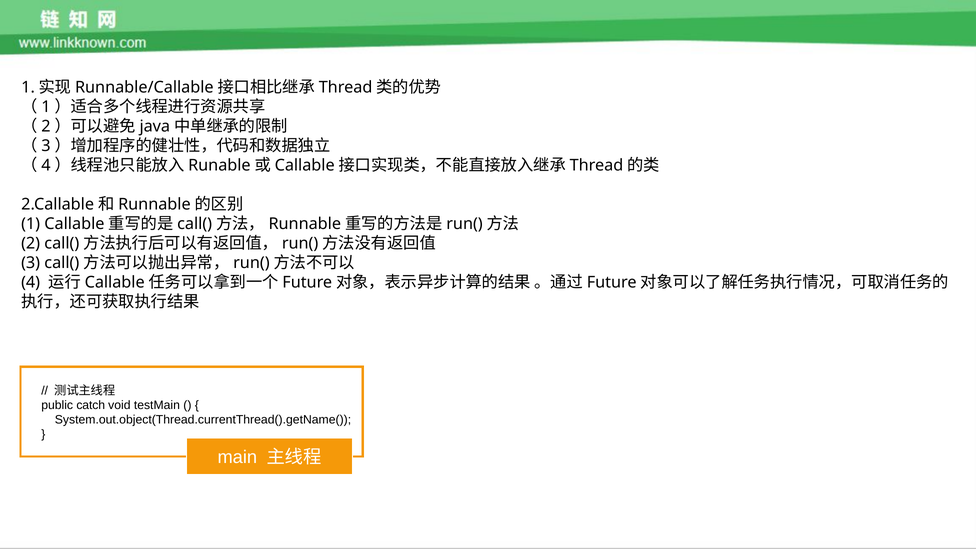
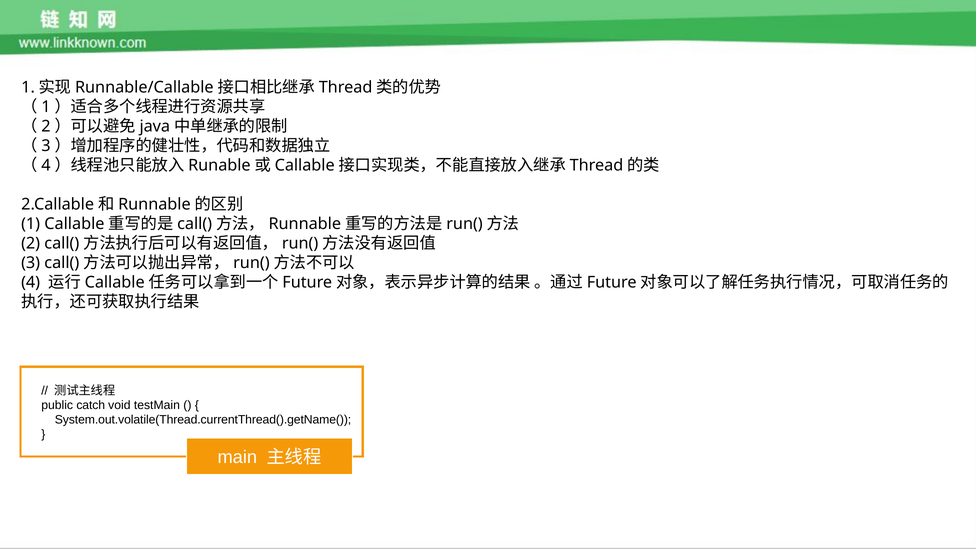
System.out.object(Thread.currentThread().getName(: System.out.object(Thread.currentThread().getName( -> System.out.volatile(Thread.currentThread().getName(
